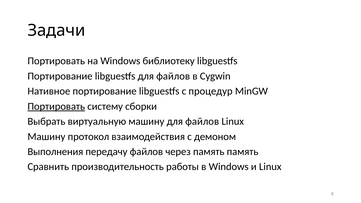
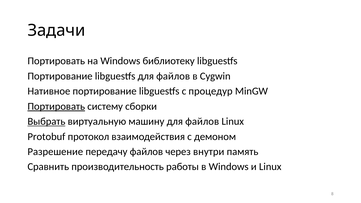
Выбрать underline: none -> present
Машину at (46, 137): Машину -> Protobuf
Выполнения: Выполнения -> Разрешение
через память: память -> внутри
